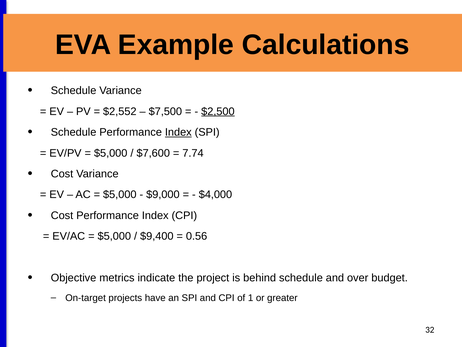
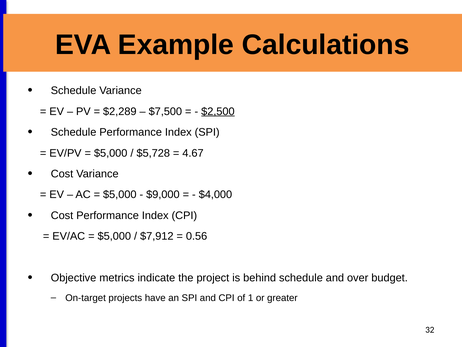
$2,552: $2,552 -> $2,289
Index at (178, 132) underline: present -> none
$7,600: $7,600 -> $5,728
7.74: 7.74 -> 4.67
$9,400: $9,400 -> $7,912
